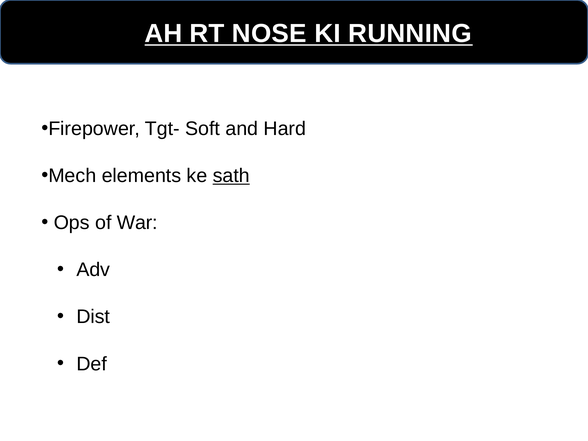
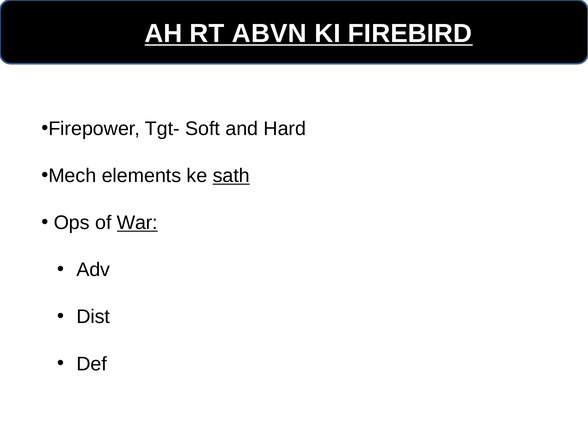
NOSE: NOSE -> ABVN
RUNNING: RUNNING -> FIREBIRD
War underline: none -> present
